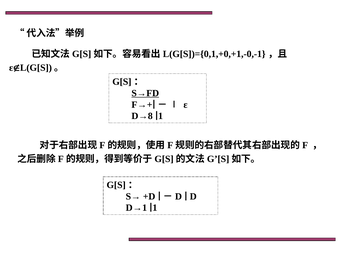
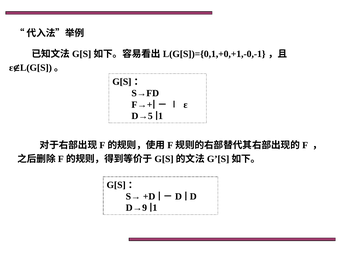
S→FD underline: present -> none
D→8: D→8 -> D→5
D→1: D→1 -> D→9
